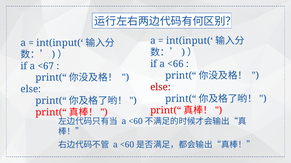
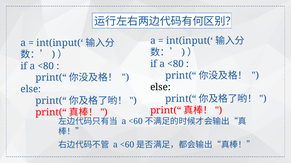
<66 at (176, 64): <66 -> <80
<67 at (46, 66): <67 -> <80
else at (160, 87) colour: red -> black
